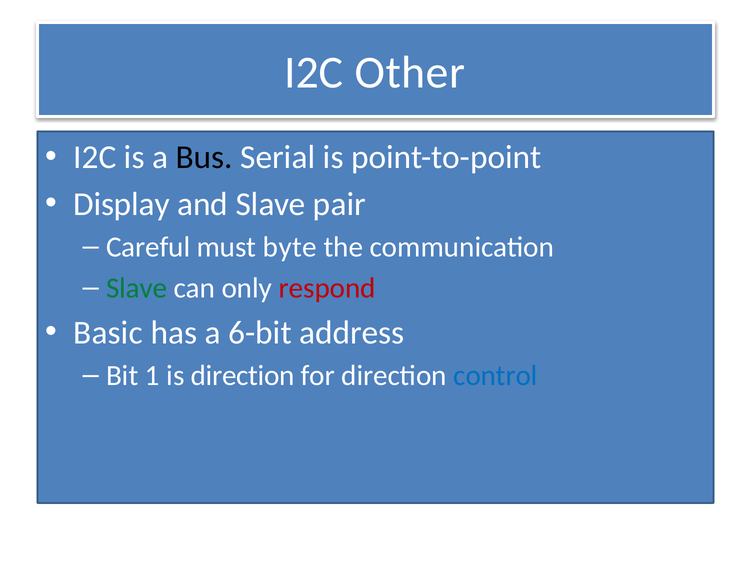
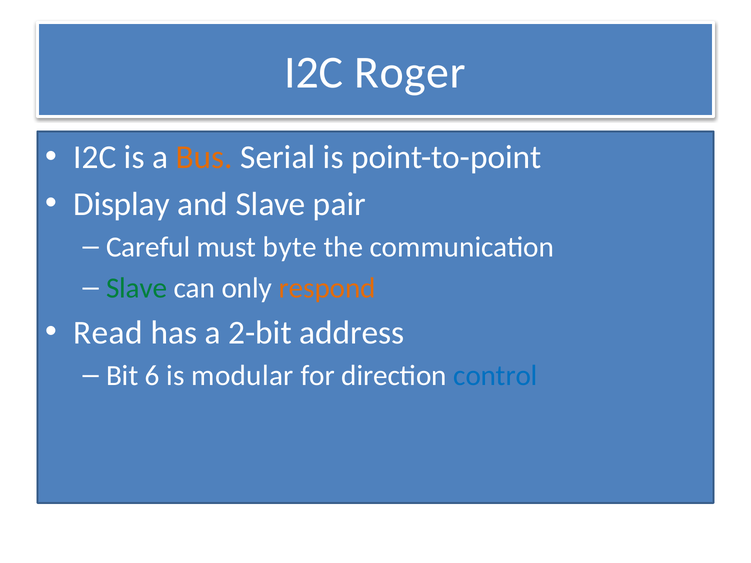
Other: Other -> Roger
Bus colour: black -> orange
respond colour: red -> orange
Basic: Basic -> Read
6-bit: 6-bit -> 2-bit
1: 1 -> 6
is direction: direction -> modular
